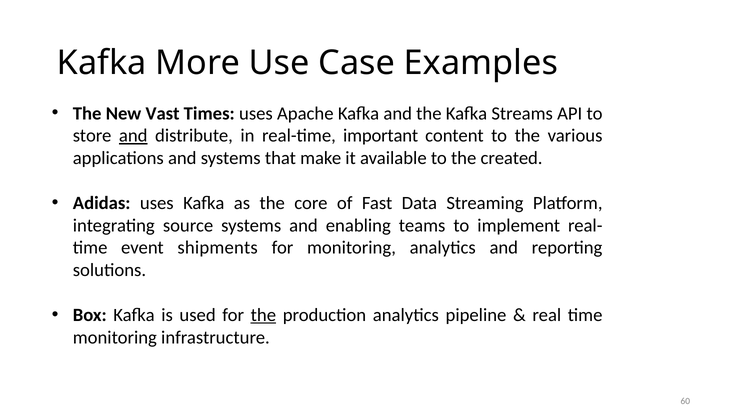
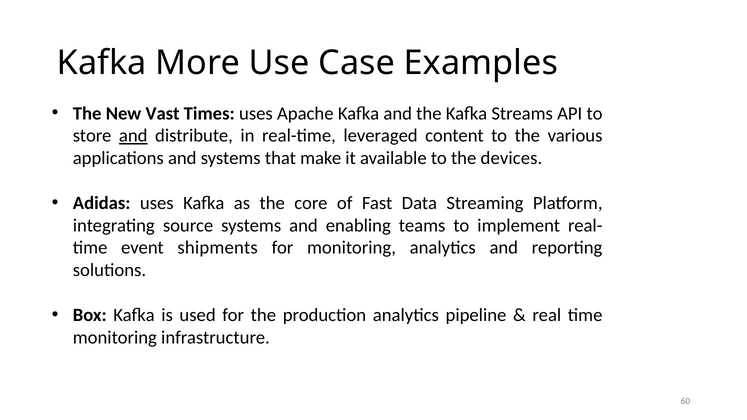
important: important -> leveraged
created: created -> devices
the at (263, 315) underline: present -> none
